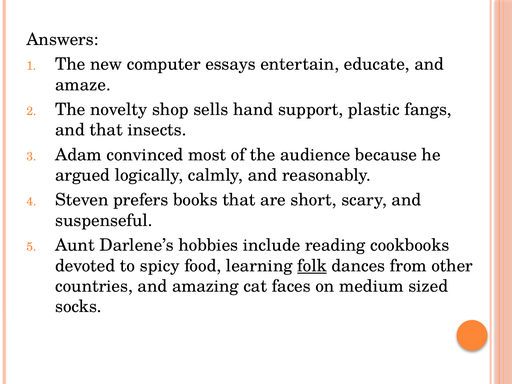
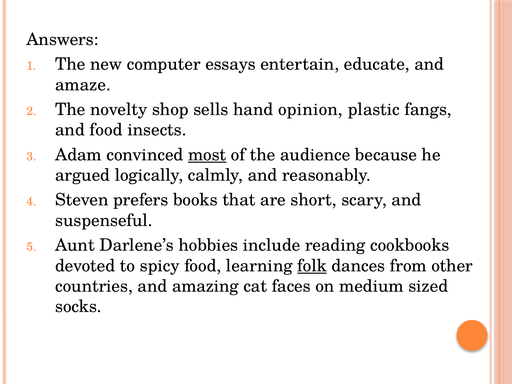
support: support -> opinion
and that: that -> food
most underline: none -> present
